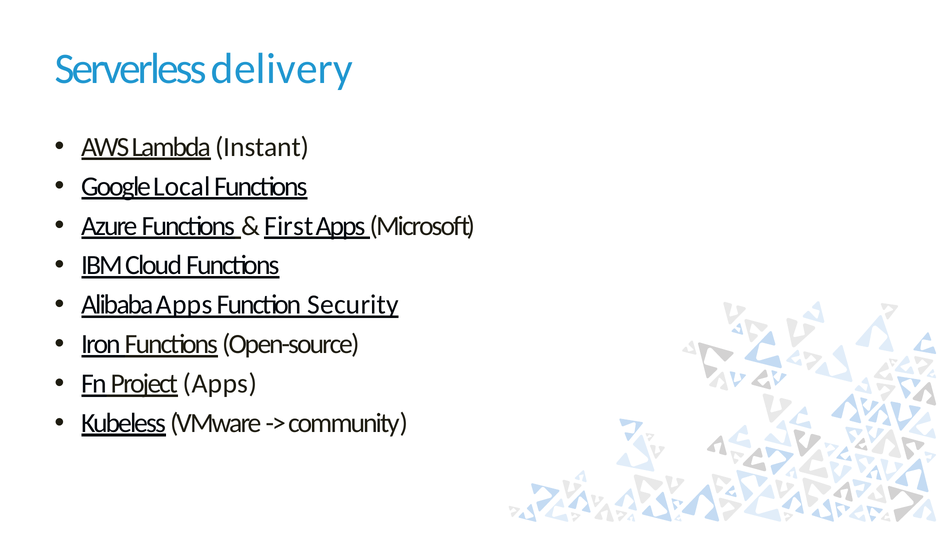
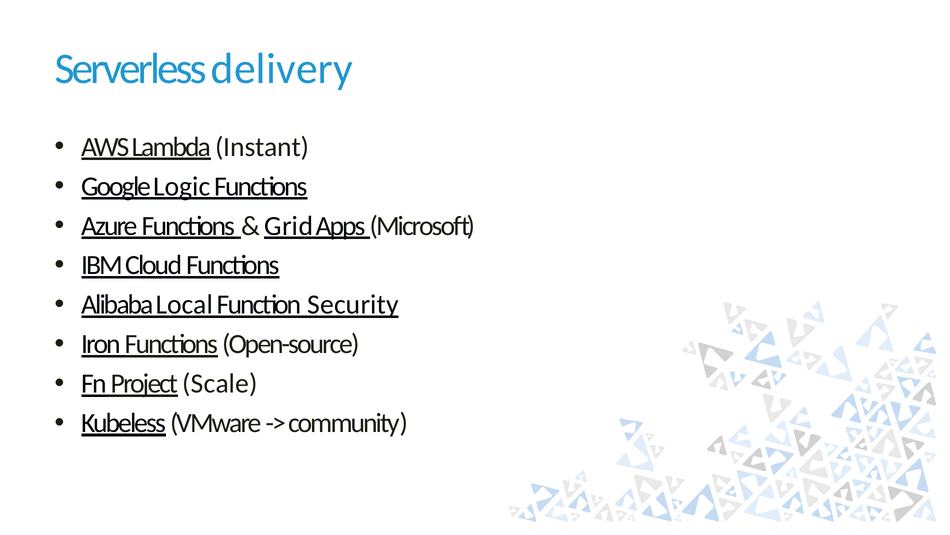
Local: Local -> Logic
First: First -> Grid
Alibaba Apps: Apps -> Local
Project Apps: Apps -> Scale
